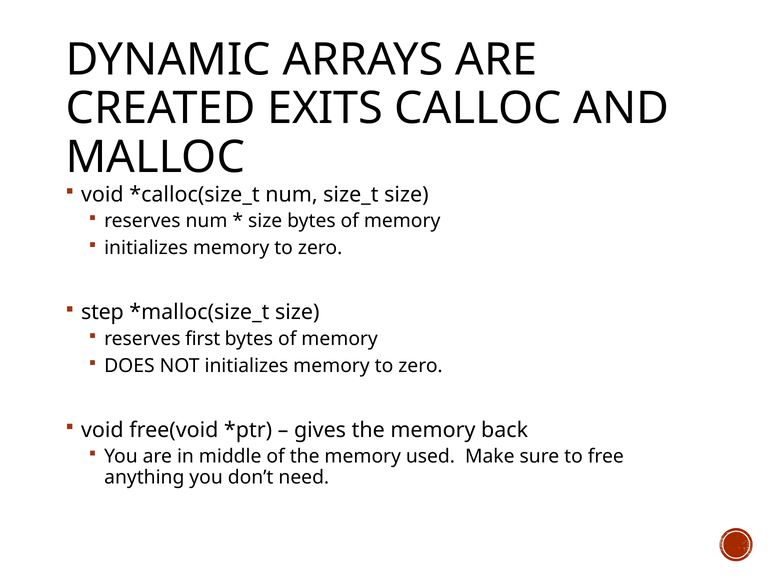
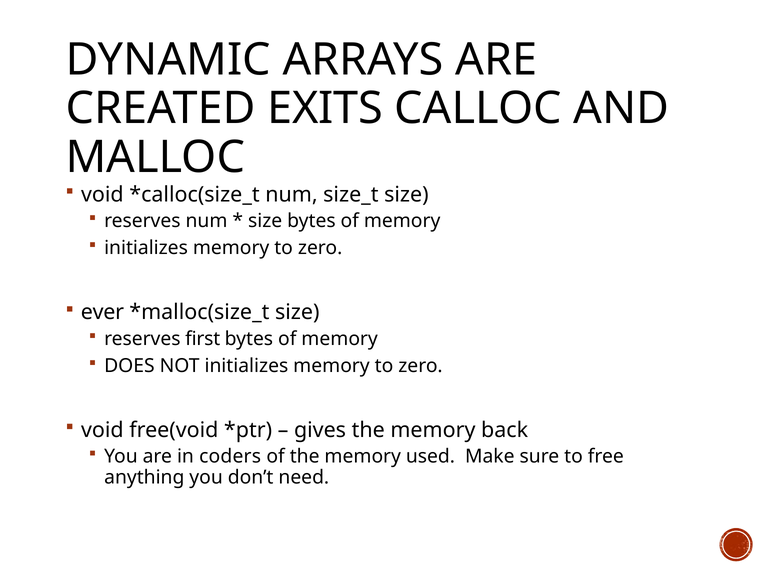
step: step -> ever
middle: middle -> coders
